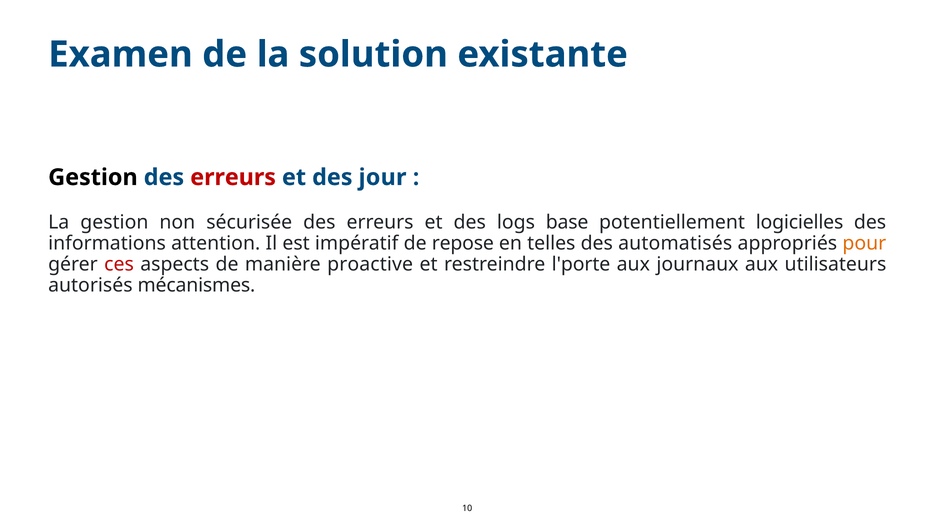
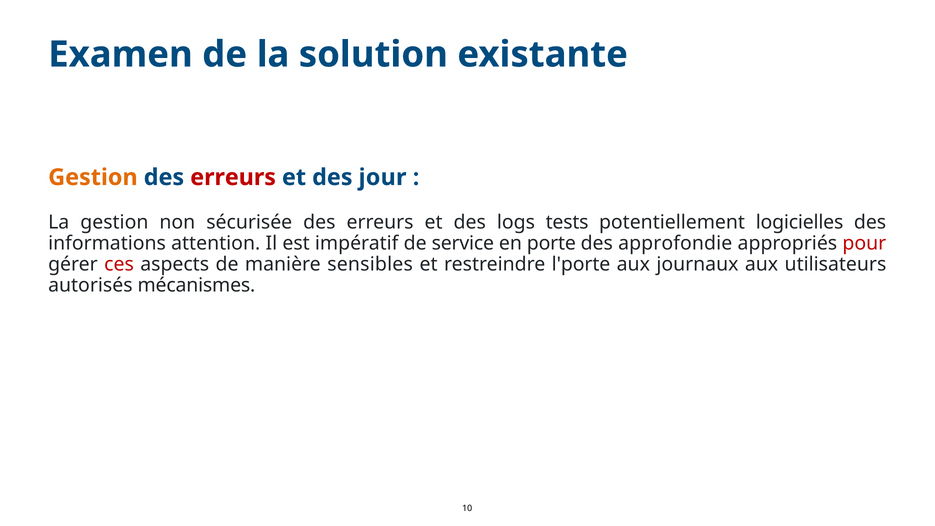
Gestion at (93, 177) colour: black -> orange
base: base -> tests
repose: repose -> service
telles: telles -> porte
automatisés: automatisés -> approfondie
pour colour: orange -> red
proactive: proactive -> sensibles
